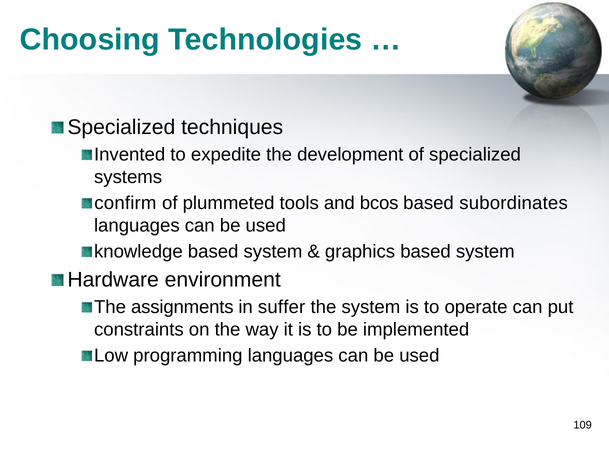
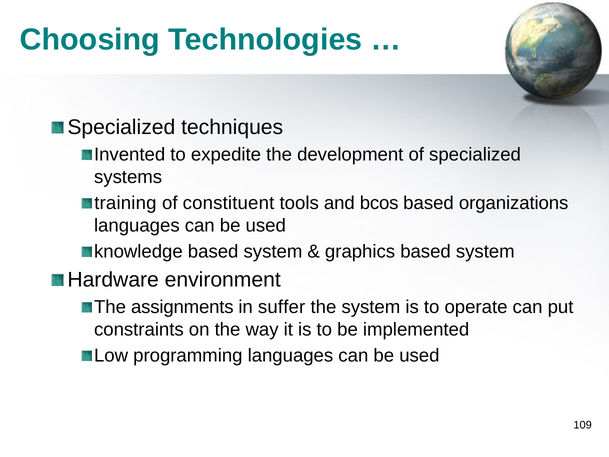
confirm: confirm -> training
plummeted: plummeted -> constituent
subordinates: subordinates -> organizations
